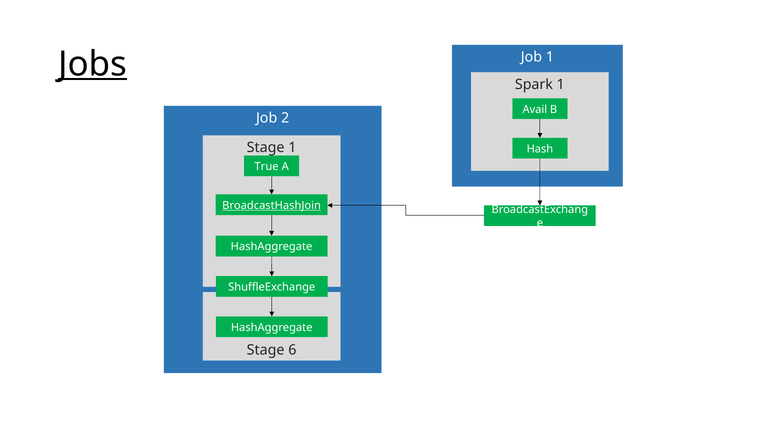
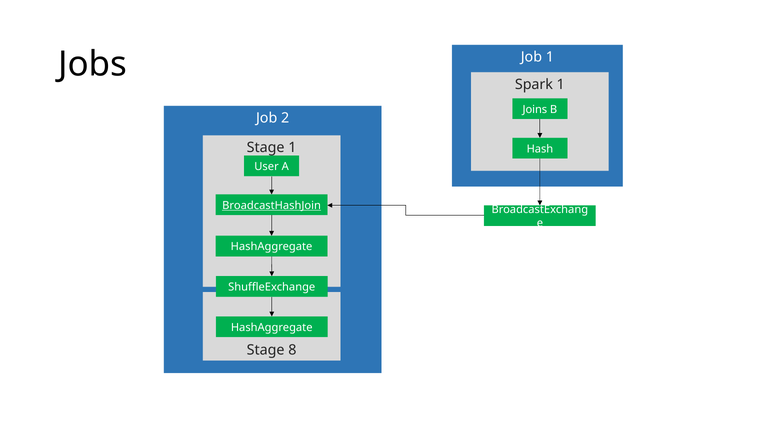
Jobs underline: present -> none
Avail: Avail -> Joins
True: True -> User
6: 6 -> 8
